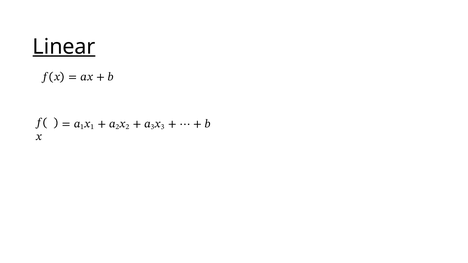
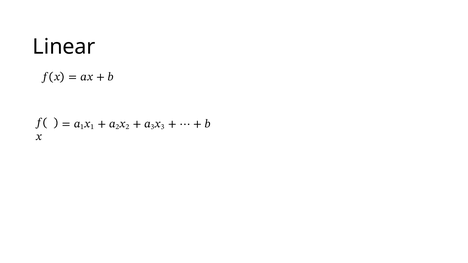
Linear underline: present -> none
